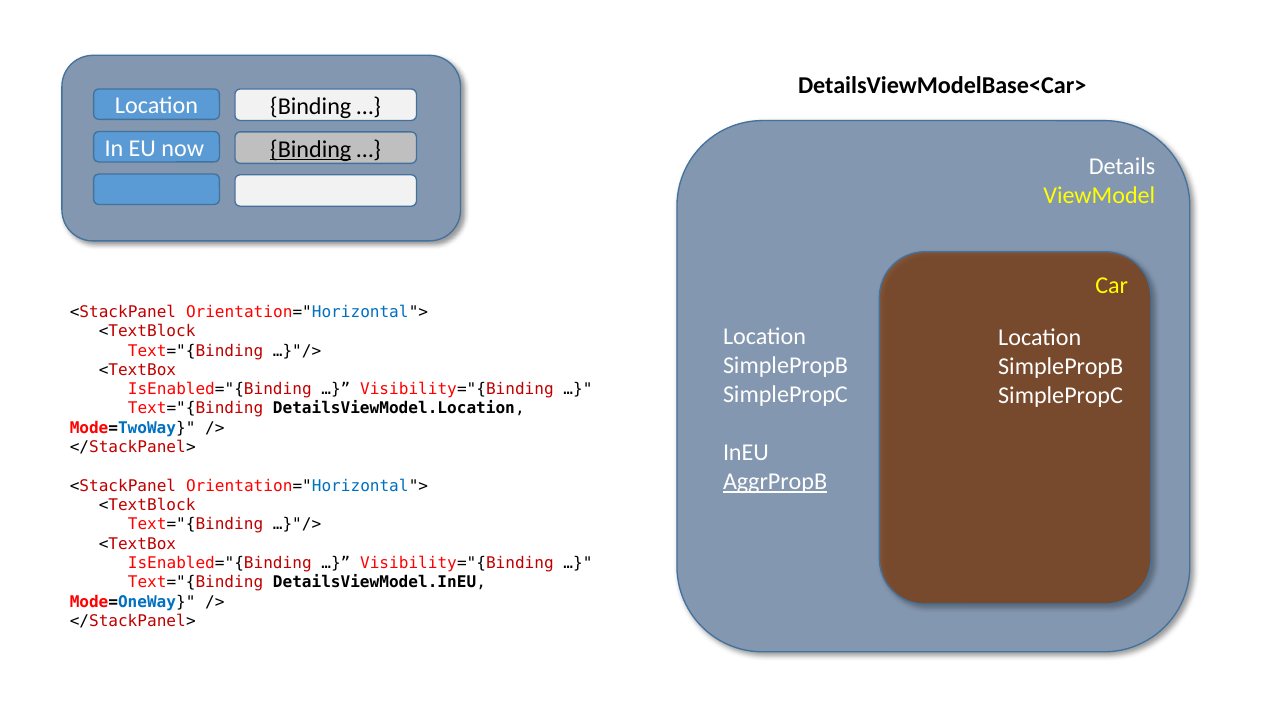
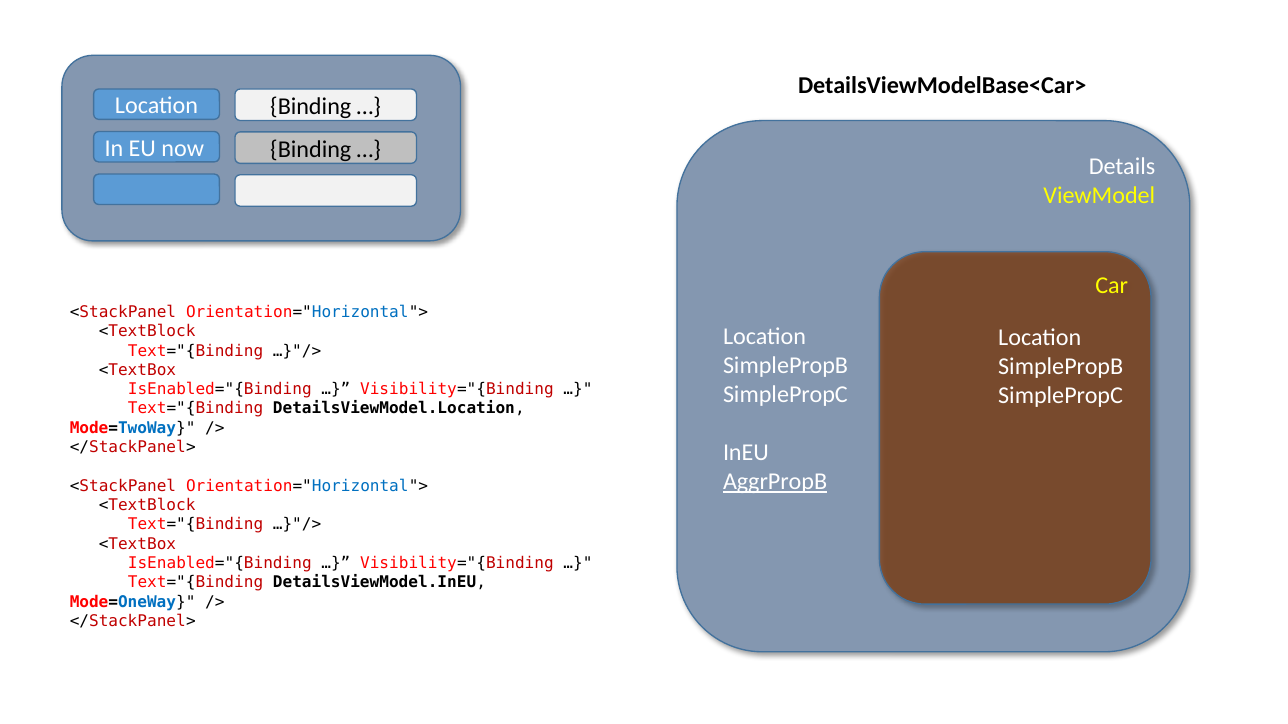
Binding at (311, 149) underline: present -> none
